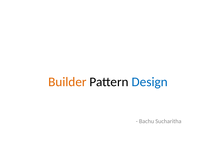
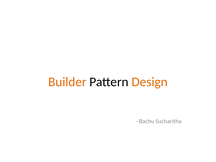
Design colour: blue -> orange
